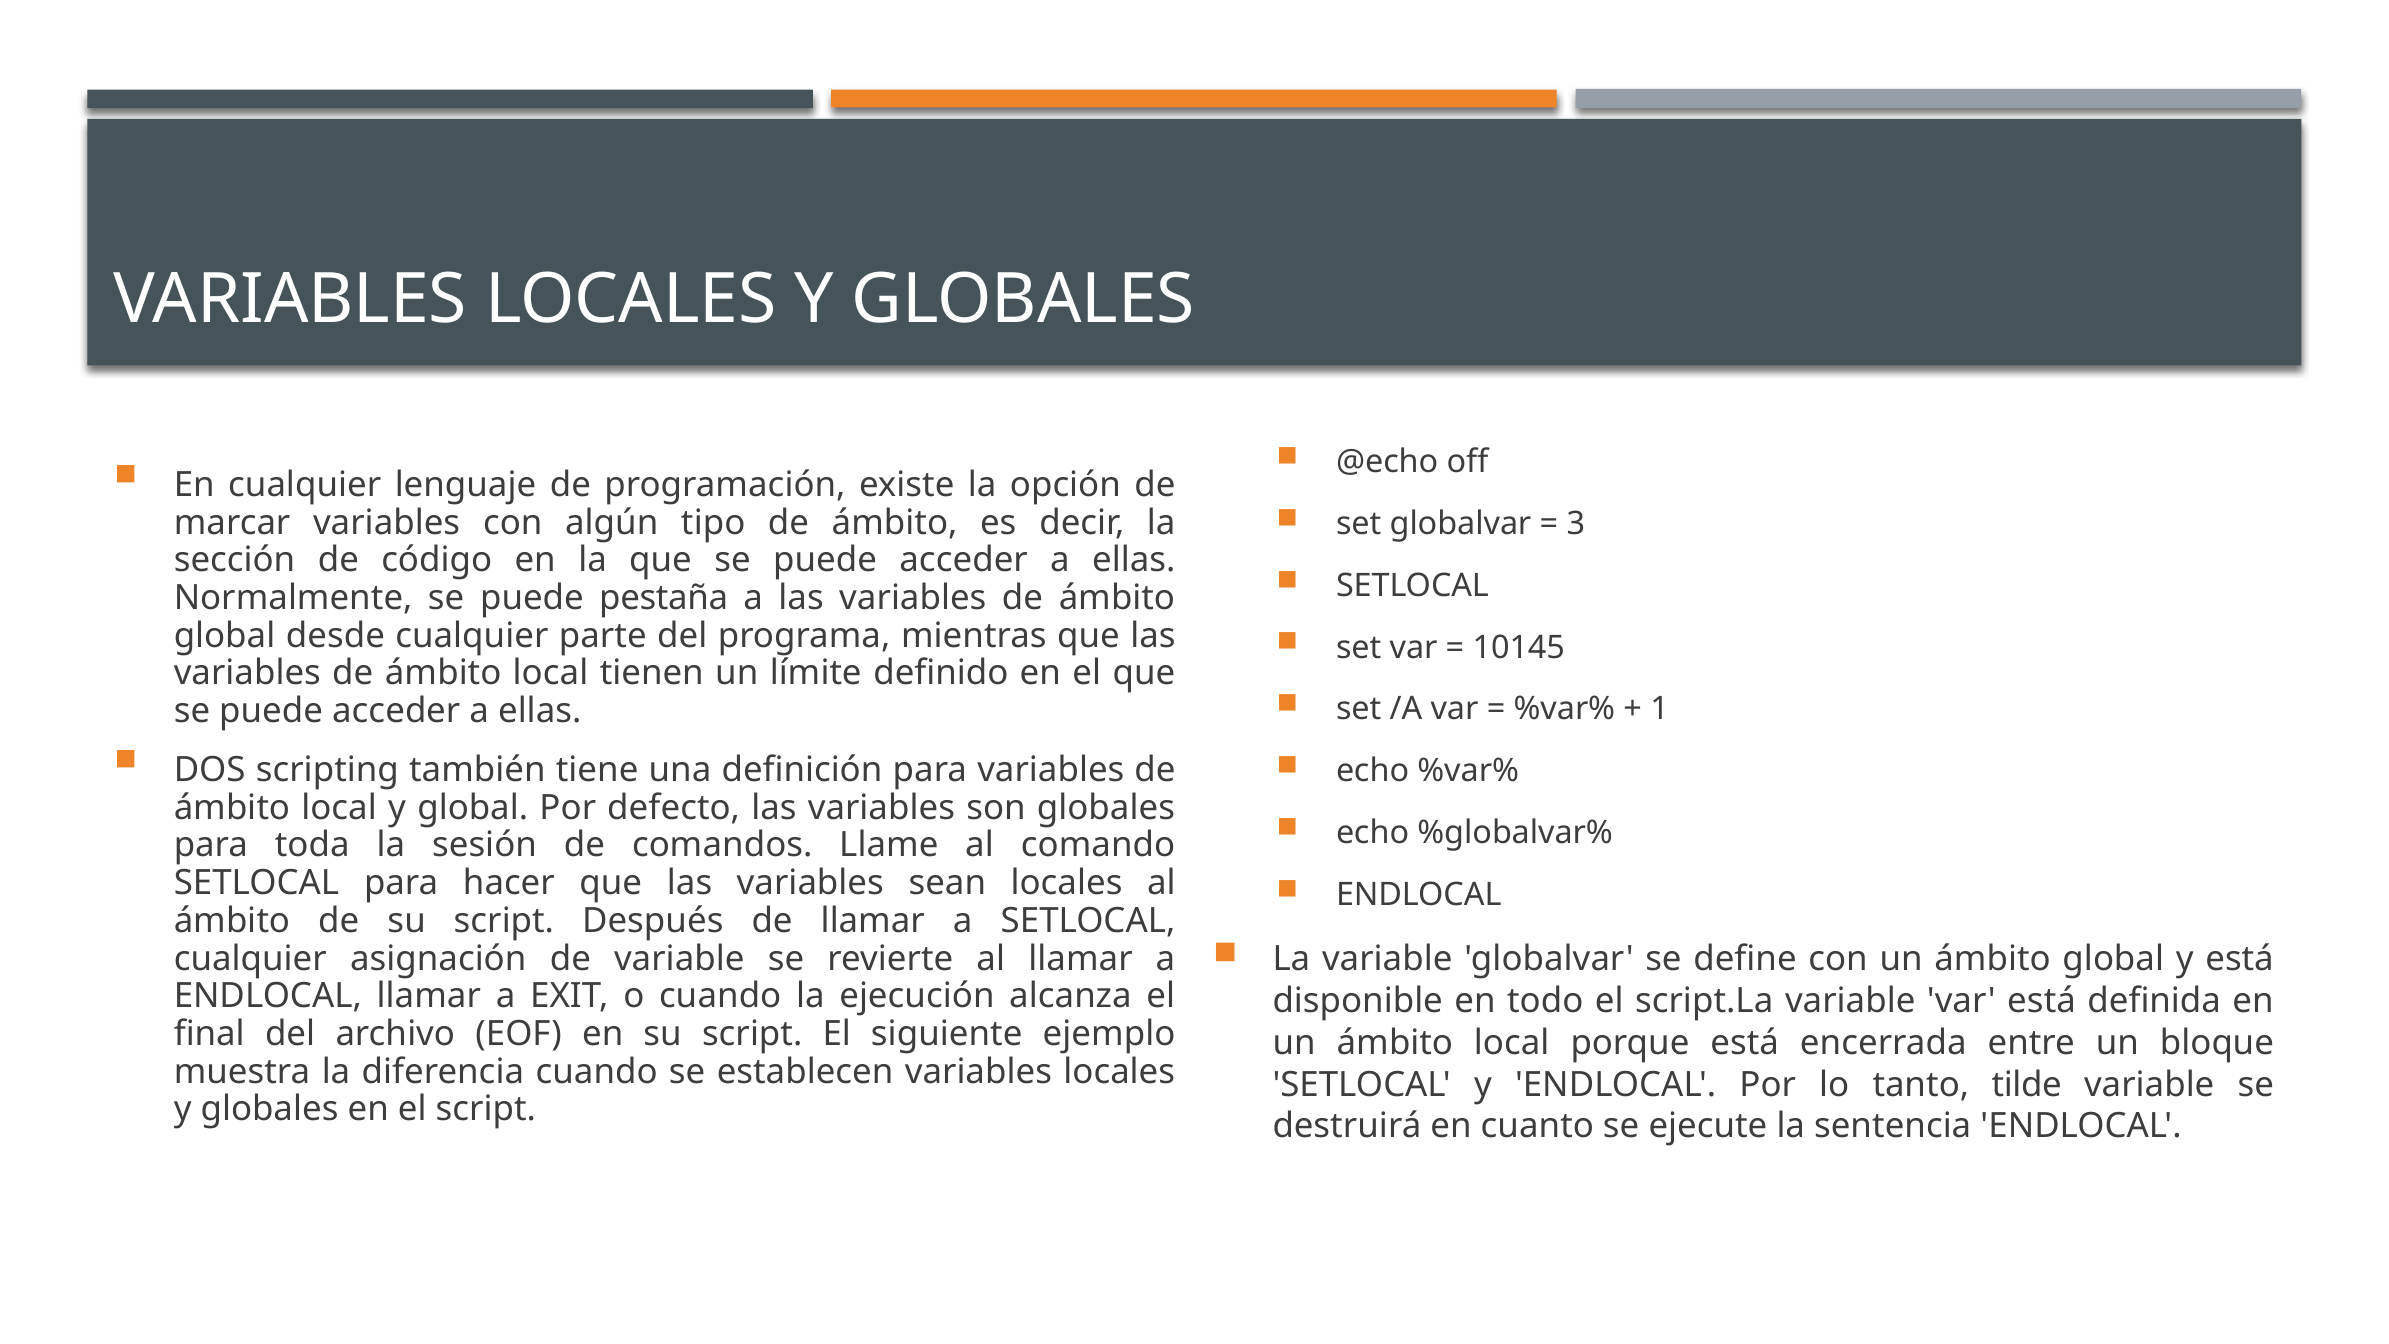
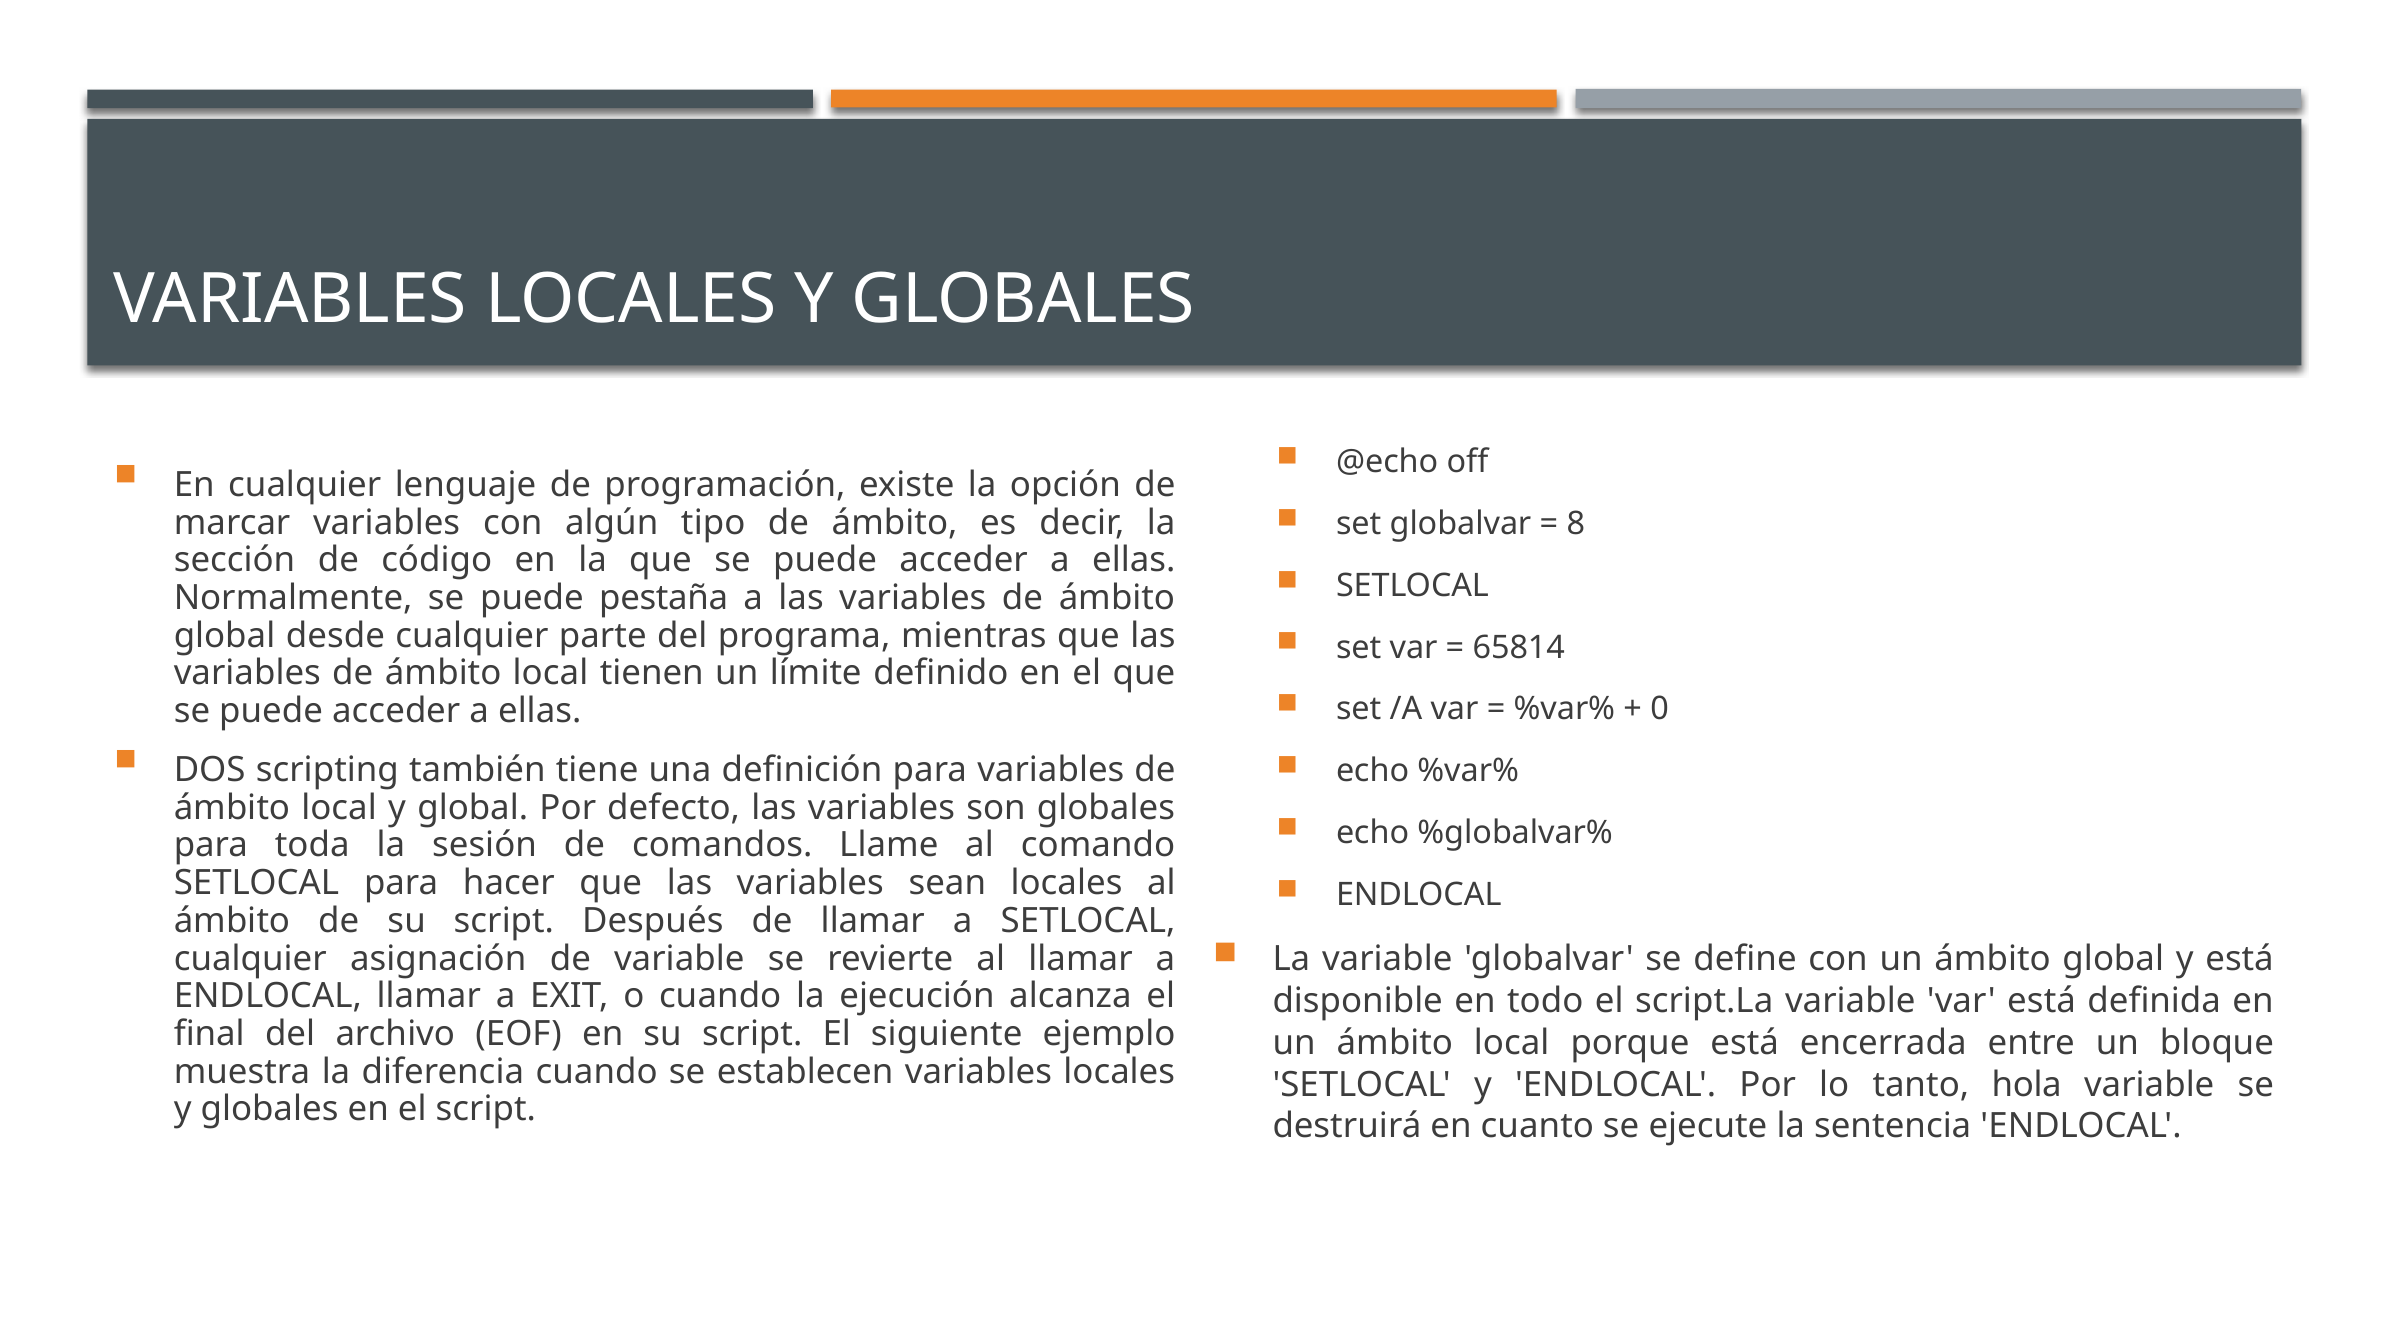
3: 3 -> 8
10145: 10145 -> 65814
1: 1 -> 0
tilde: tilde -> hola
